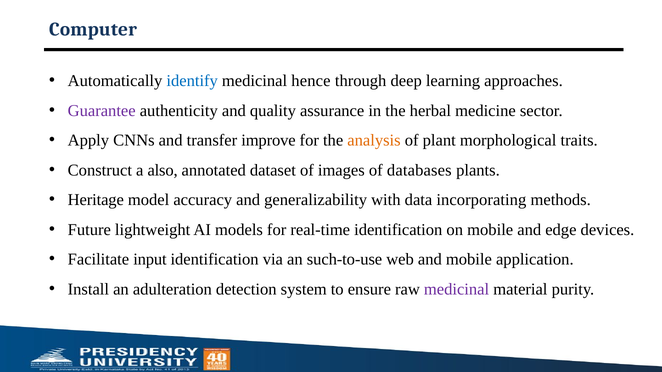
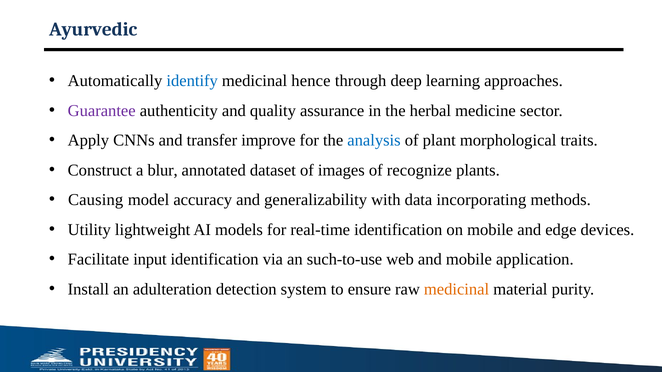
Computer: Computer -> Ayurvedic
analysis colour: orange -> blue
also: also -> blur
databases: databases -> recognize
Heritage: Heritage -> Causing
Future: Future -> Utility
medicinal at (457, 289) colour: purple -> orange
